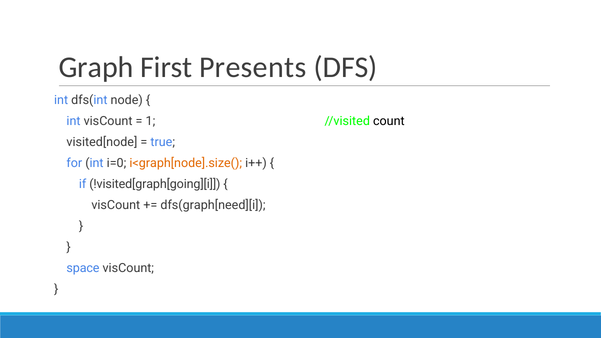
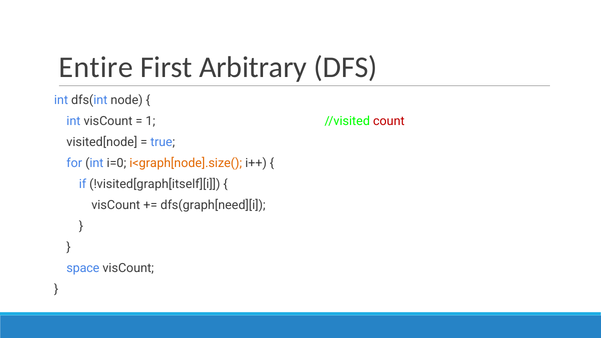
Graph: Graph -> Entire
Presents: Presents -> Arbitrary
count colour: black -> red
!visited[graph[going][i: !visited[graph[going][i -> !visited[graph[itself][i
